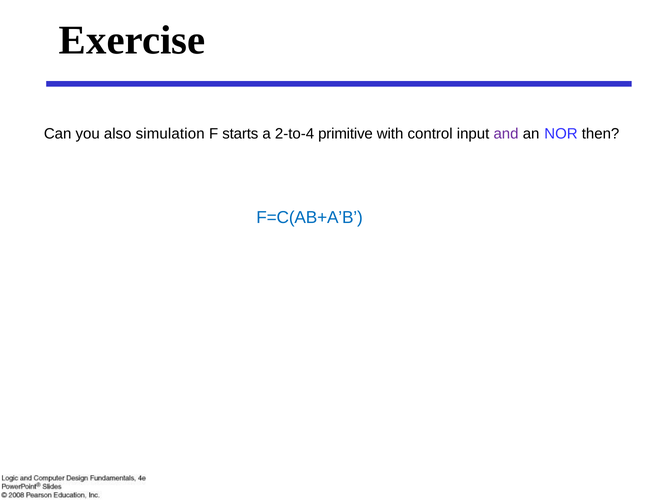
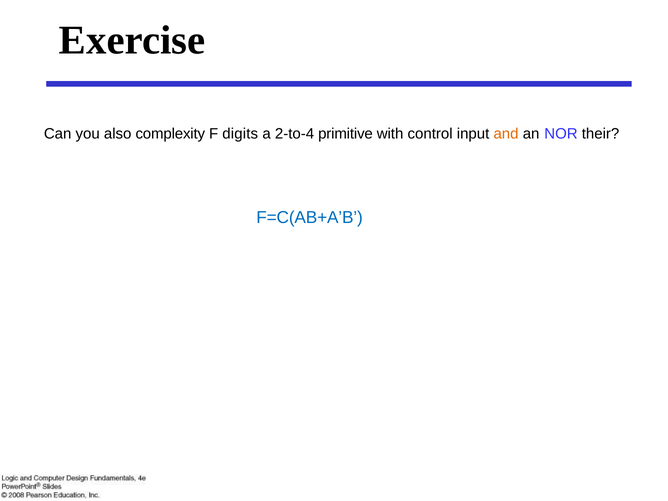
simulation: simulation -> complexity
starts: starts -> digits
and colour: purple -> orange
then: then -> their
